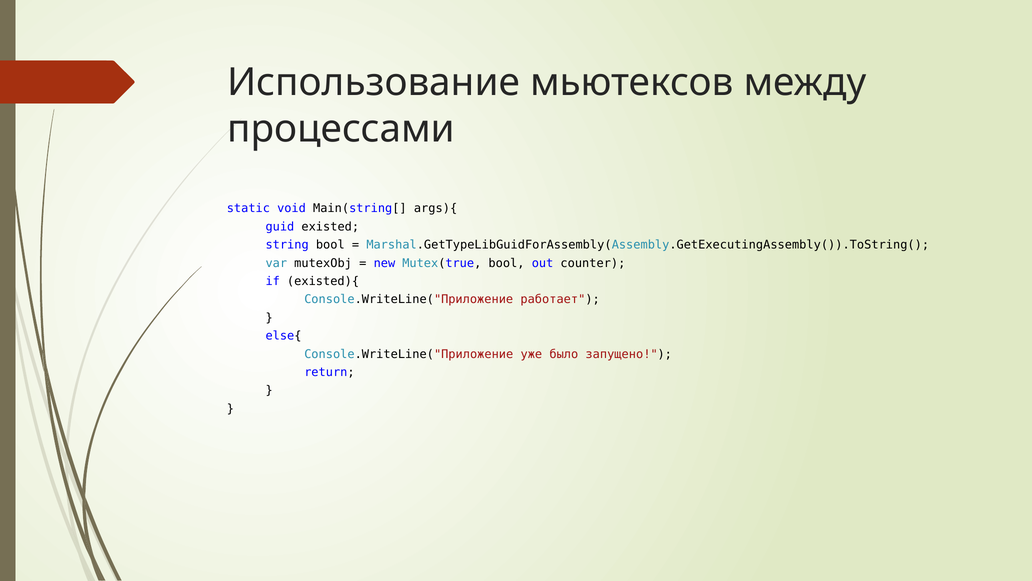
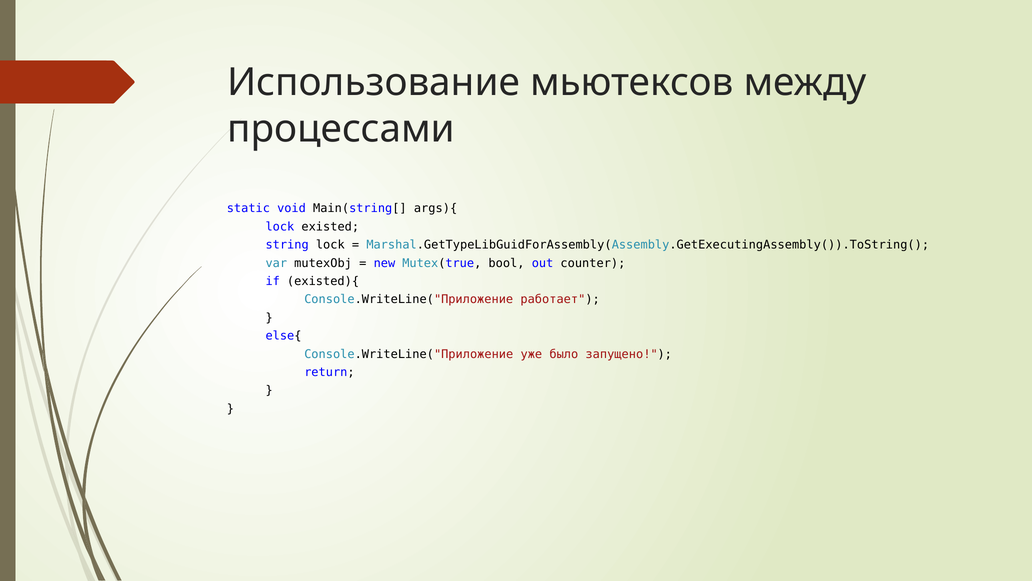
guid at (280, 226): guid -> lock
string bool: bool -> lock
